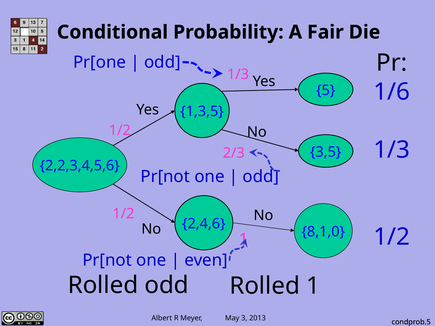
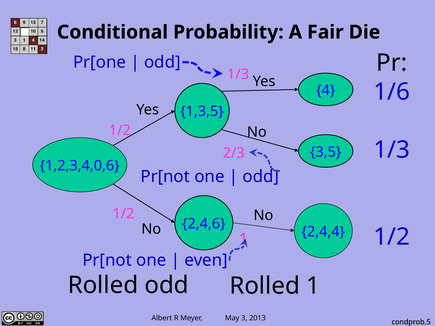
5: 5 -> 4
2,2,3,4,5,6: 2,2,3,4,5,6 -> 1,2,3,4,0,6
8,1,0: 8,1,0 -> 2,4,4
